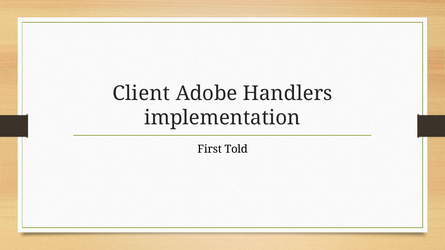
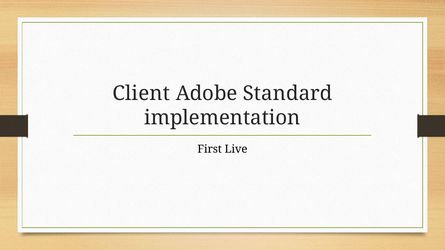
Handlers: Handlers -> Standard
Told: Told -> Live
